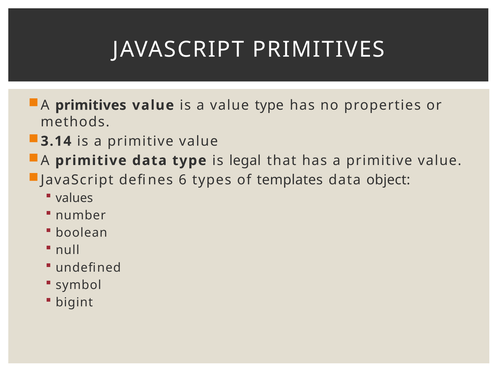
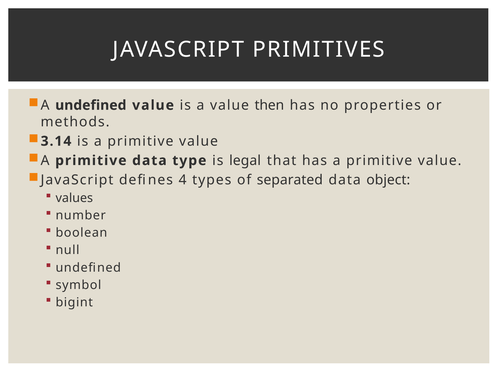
A primitives: primitives -> undefined
value type: type -> then
6: 6 -> 4
templates: templates -> separated
